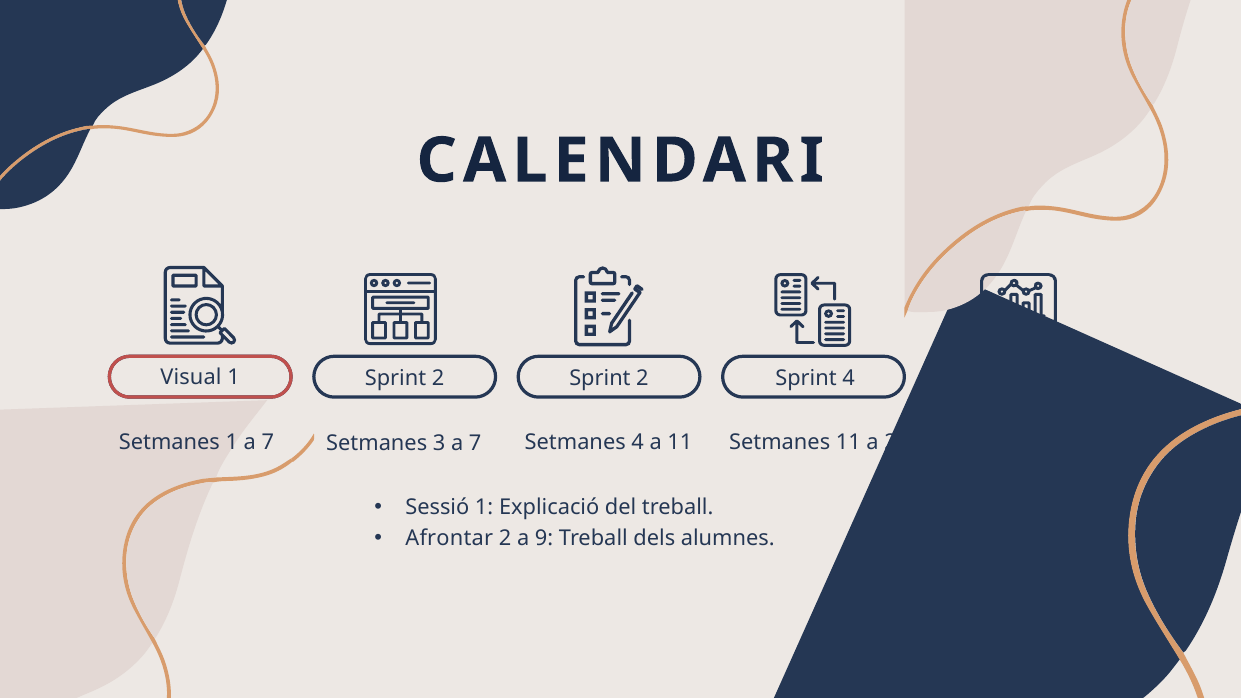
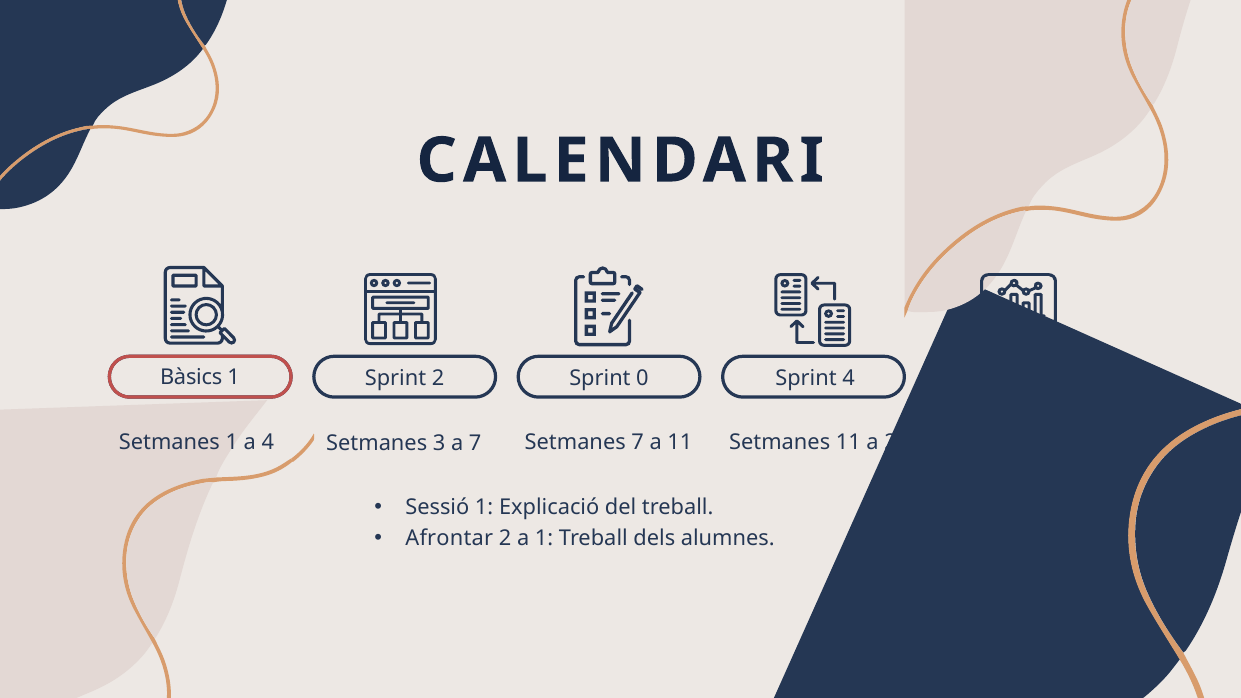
Visual: Visual -> Bàsics
1 Sprint 2: 2 -> 0
1 a 7: 7 -> 4
Setmanes 4: 4 -> 7
a 9: 9 -> 1
